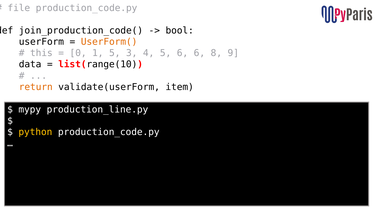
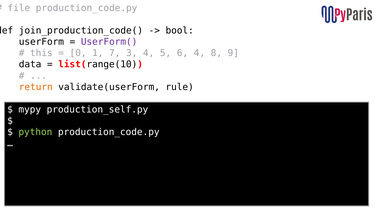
UserForm( colour: orange -> purple
1 5: 5 -> 7
6 6: 6 -> 4
item: item -> rule
production_line.py: production_line.py -> production_self.py
python colour: yellow -> light green
